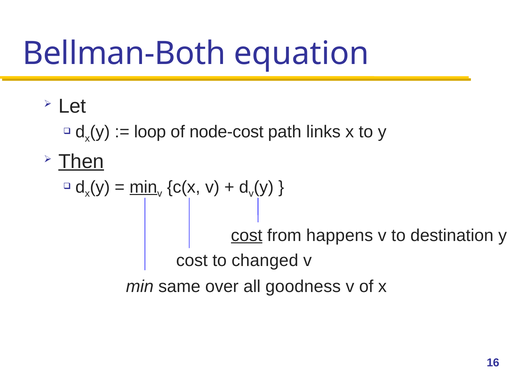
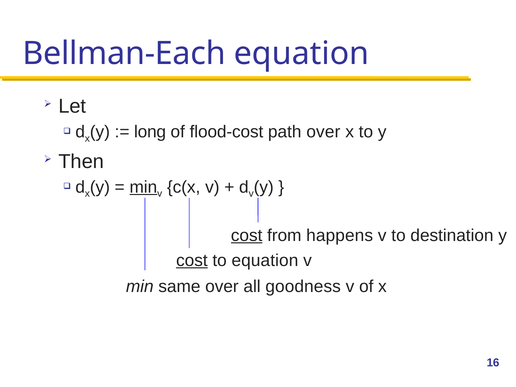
Bellman-Both: Bellman-Both -> Bellman-Each
loop: loop -> long
node-cost: node-cost -> flood-cost
path links: links -> over
Then underline: present -> none
cost at (192, 260) underline: none -> present
to changed: changed -> equation
